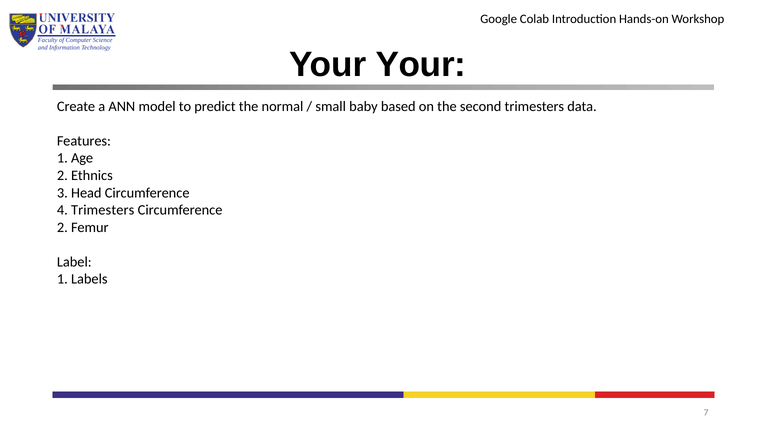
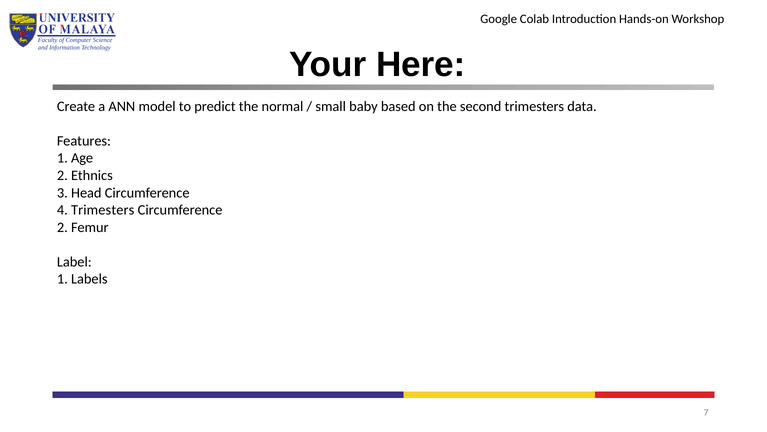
Your Your: Your -> Here
